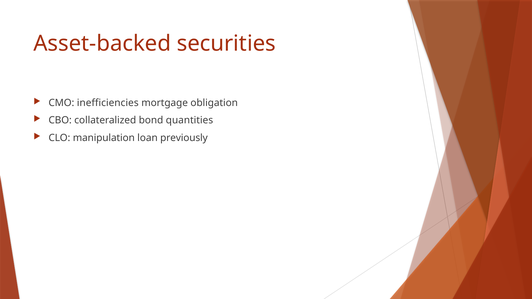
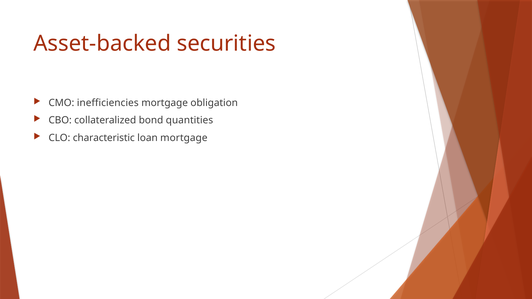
manipulation: manipulation -> characteristic
loan previously: previously -> mortgage
